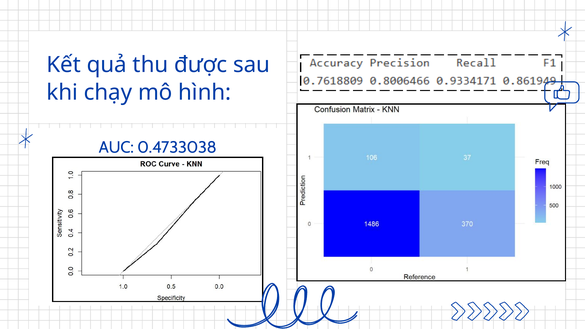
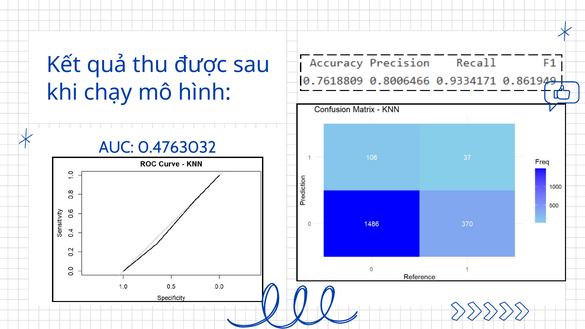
0.4733038: 0.4733038 -> 0.4763032
